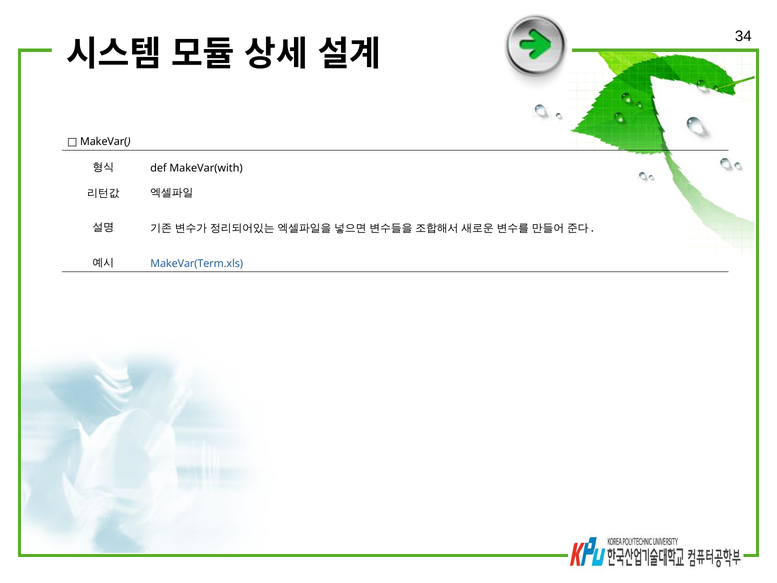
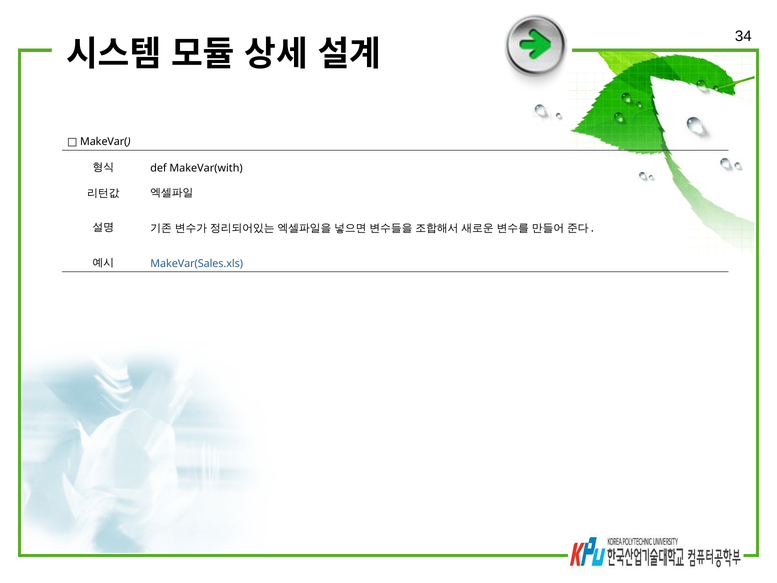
MakeVar(Term.xls: MakeVar(Term.xls -> MakeVar(Sales.xls
